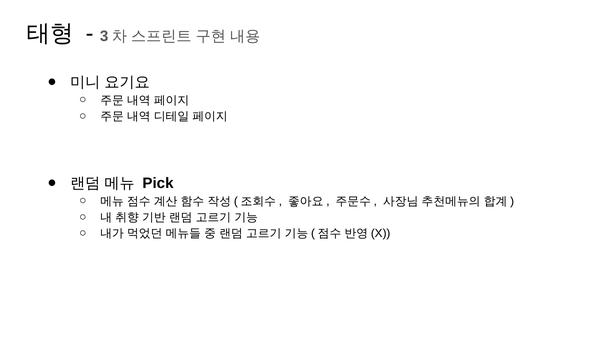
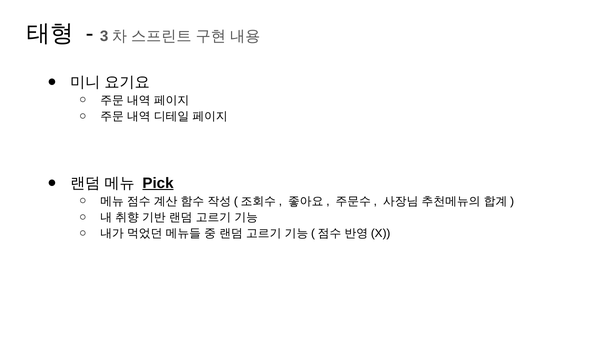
Pick underline: none -> present
